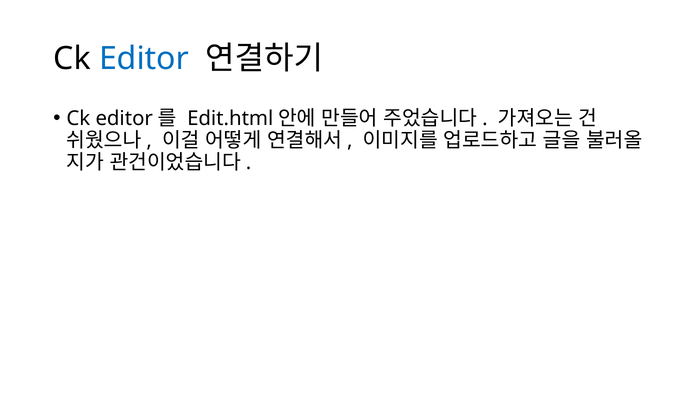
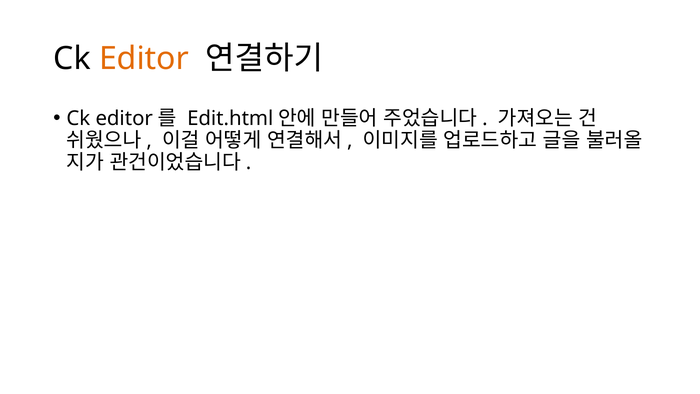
Editor at (144, 59) colour: blue -> orange
